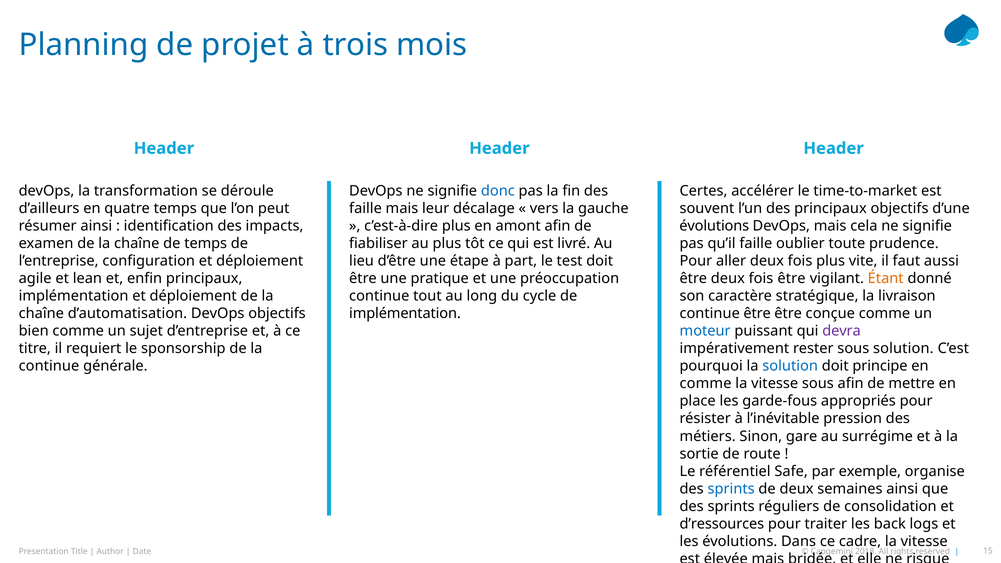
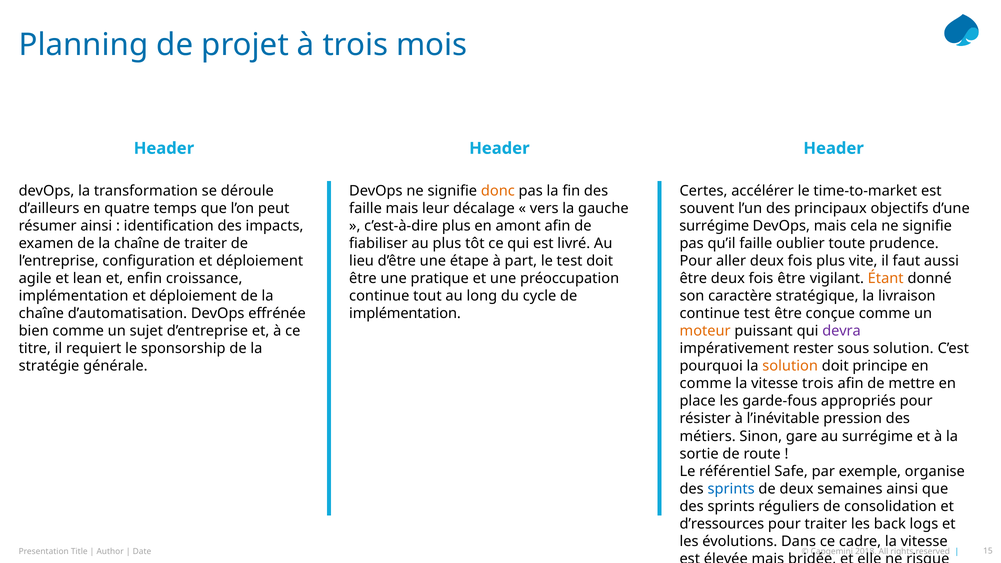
donc colour: blue -> orange
évolutions at (714, 226): évolutions -> surrégime
de temps: temps -> traiter
enfin principaux: principaux -> croissance
DevOps objectifs: objectifs -> effrénée
continue être: être -> test
moteur colour: blue -> orange
continue at (49, 366): continue -> stratégie
solution at (790, 366) colour: blue -> orange
vitesse sous: sous -> trois
